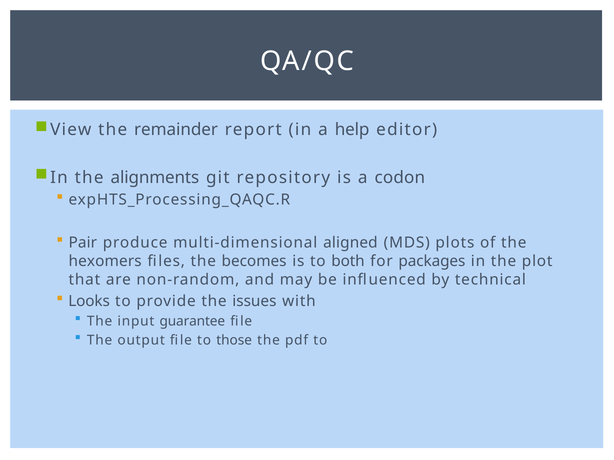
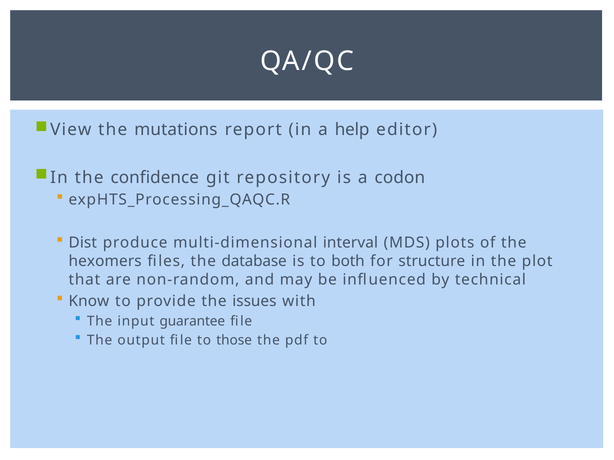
remainder: remainder -> mutations
alignments: alignments -> confidence
Pair: Pair -> Dist
aligned: aligned -> interval
becomes: becomes -> database
packages: packages -> structure
Looks: Looks -> Know
